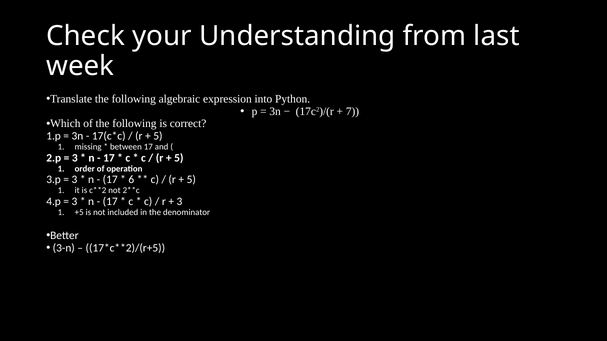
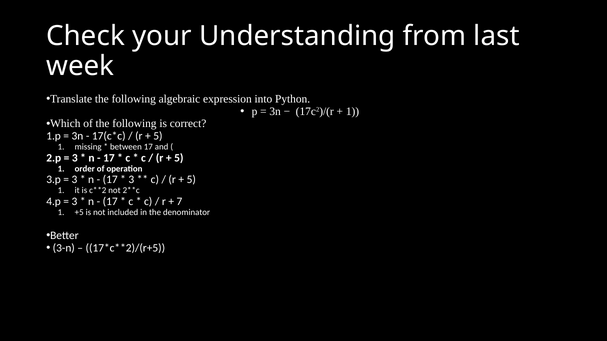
7 at (353, 112): 7 -> 1
6 at (131, 180): 6 -> 3
3 at (179, 202): 3 -> 7
